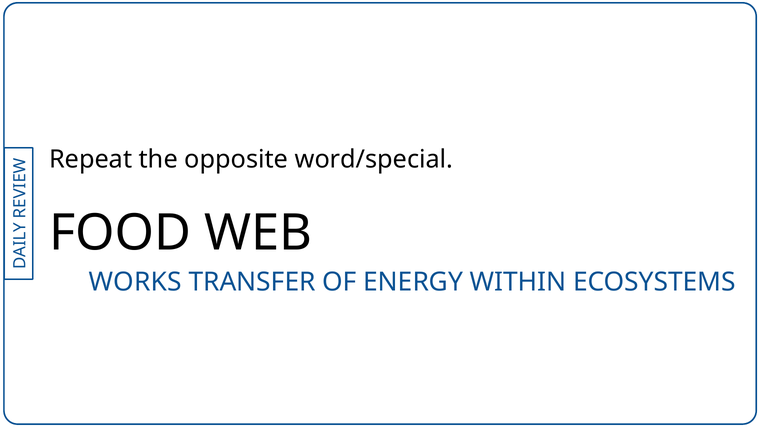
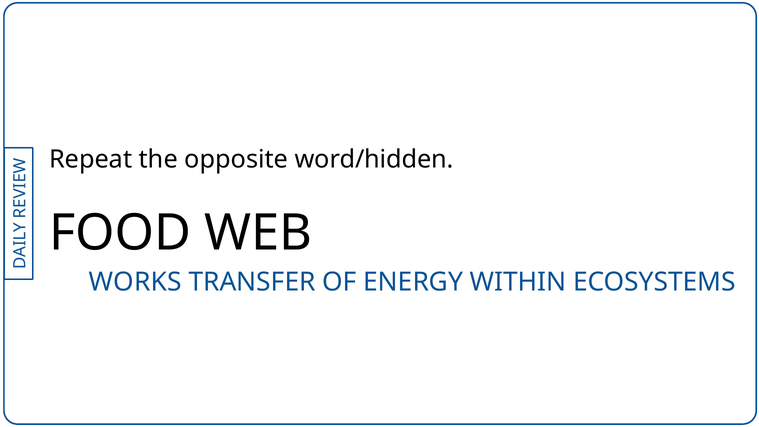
word/special: word/special -> word/hidden
